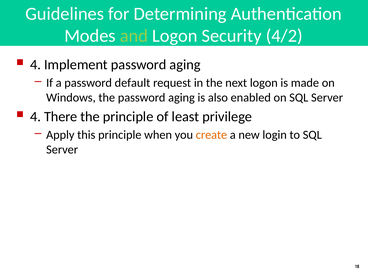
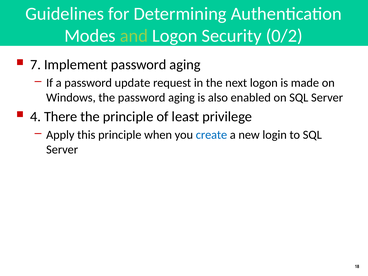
4/2: 4/2 -> 0/2
4 at (36, 65): 4 -> 7
default: default -> update
create colour: orange -> blue
